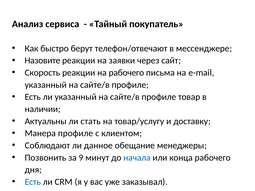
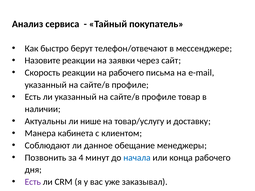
стать: стать -> нише
Манера профиле: профиле -> кабинета
9: 9 -> 4
Есть at (33, 182) colour: blue -> purple
